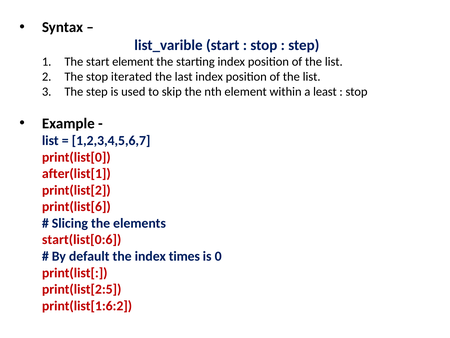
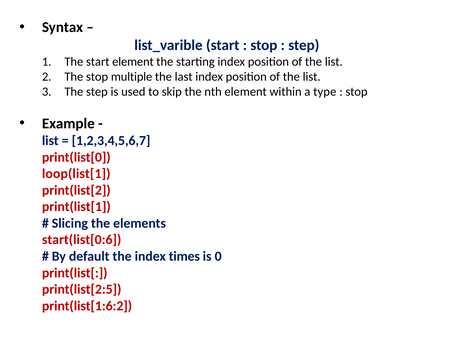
iterated: iterated -> multiple
least: least -> type
after(list[1: after(list[1 -> loop(list[1
print(list[6: print(list[6 -> print(list[1
